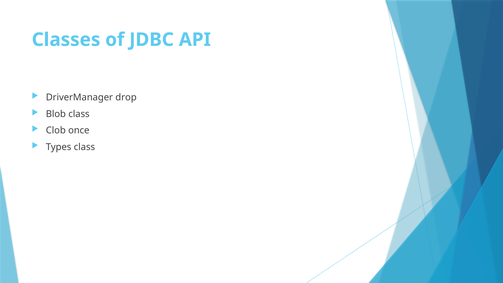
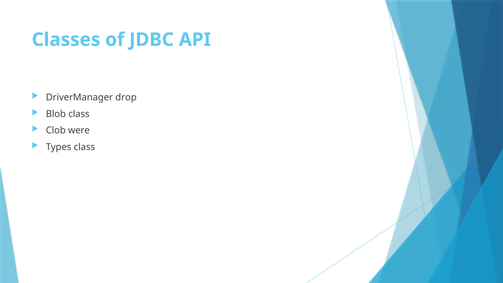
once: once -> were
